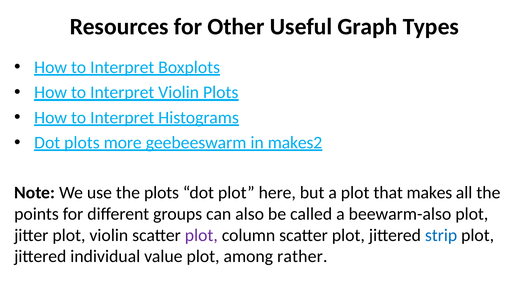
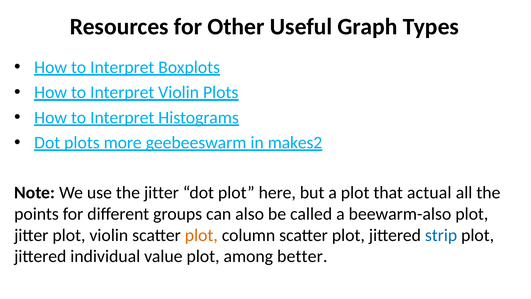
the plots: plots -> jitter
makes: makes -> actual
plot at (201, 235) colour: purple -> orange
rather: rather -> better
